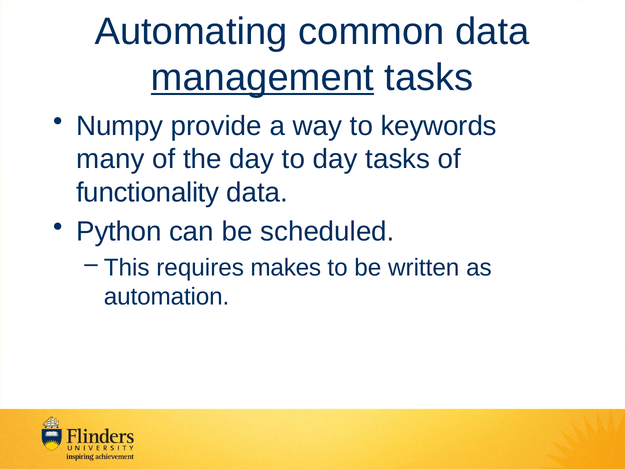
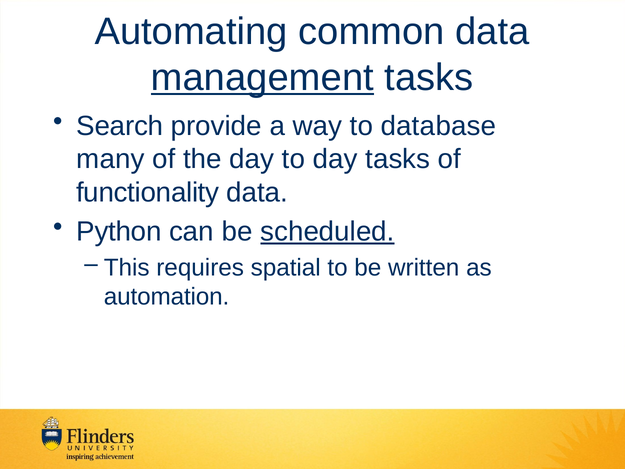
Numpy: Numpy -> Search
keywords: keywords -> database
scheduled underline: none -> present
makes: makes -> spatial
